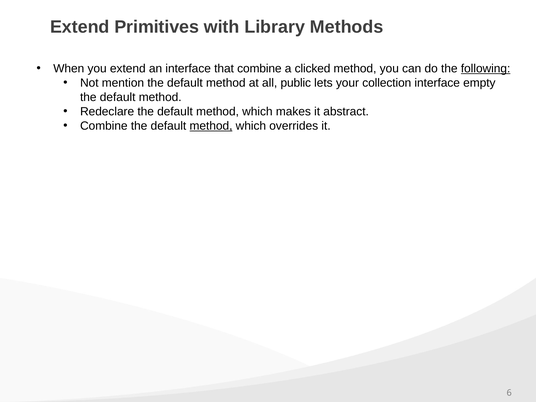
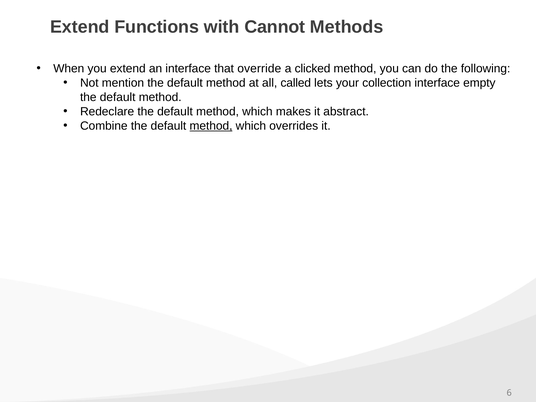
Primitives: Primitives -> Functions
Library: Library -> Cannot
that combine: combine -> override
following underline: present -> none
public: public -> called
